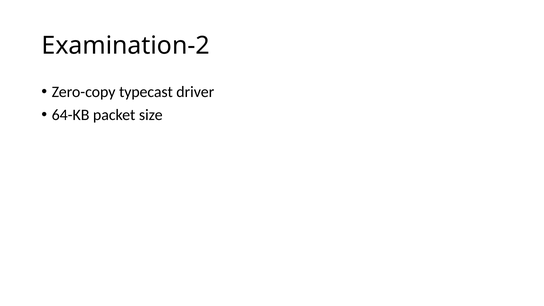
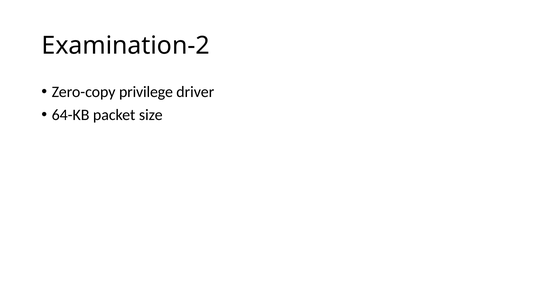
typecast: typecast -> privilege
